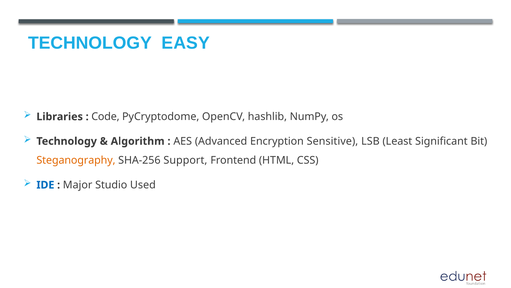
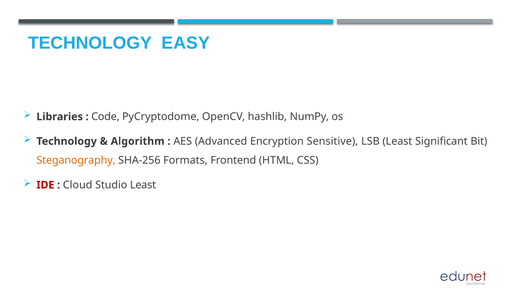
Support: Support -> Formats
IDE colour: blue -> red
Major: Major -> Cloud
Studio Used: Used -> Least
